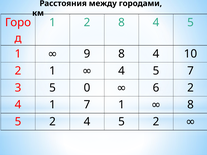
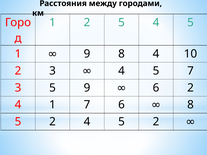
2 8: 8 -> 5
2 1: 1 -> 3
5 0: 0 -> 9
7 1: 1 -> 6
